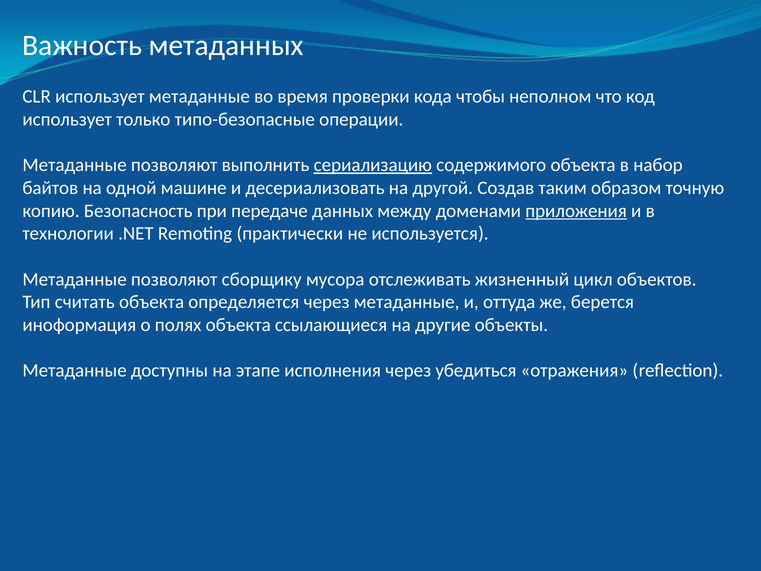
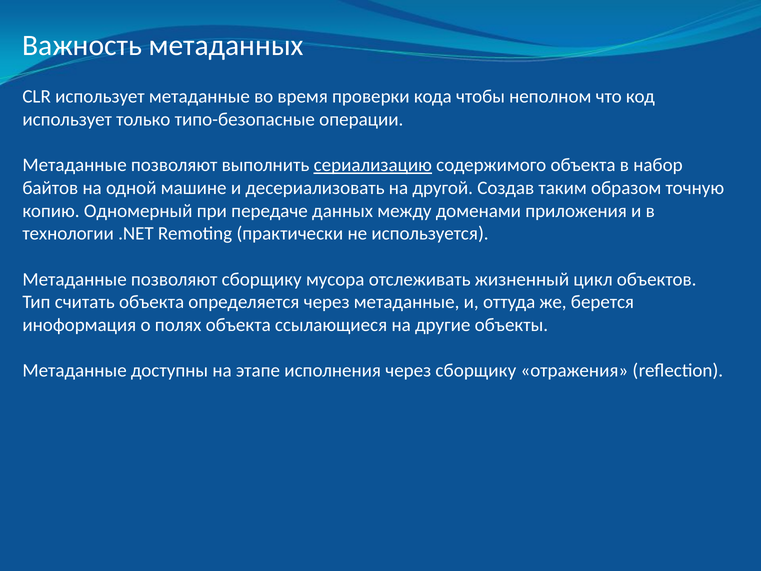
Безопасность: Безопасность -> Одномерный
приложения underline: present -> none
через убедиться: убедиться -> сборщику
